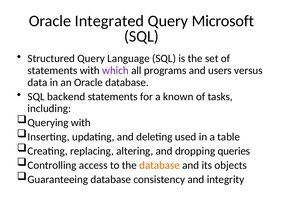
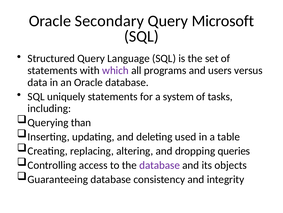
Integrated: Integrated -> Secondary
backend: backend -> uniquely
known: known -> system
Querying with: with -> than
database at (160, 165) colour: orange -> purple
